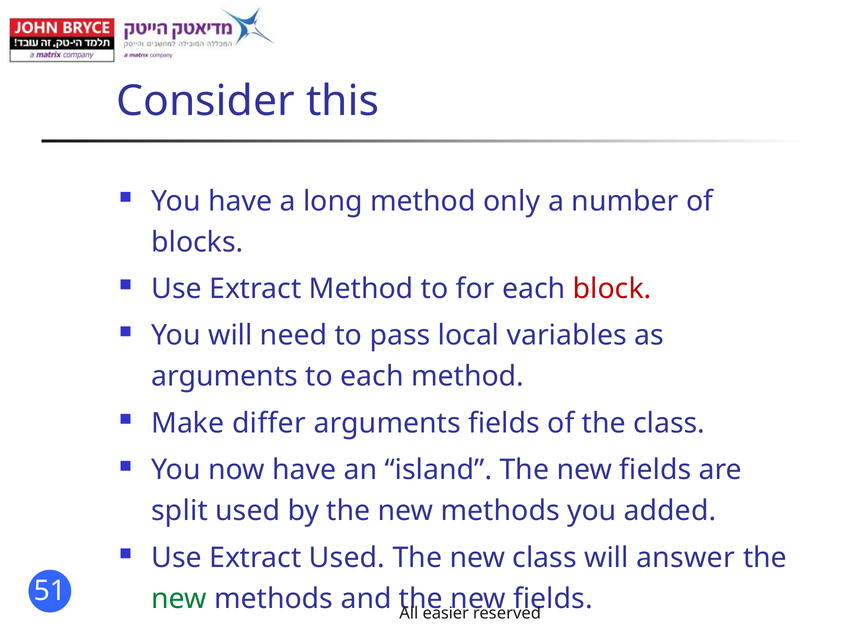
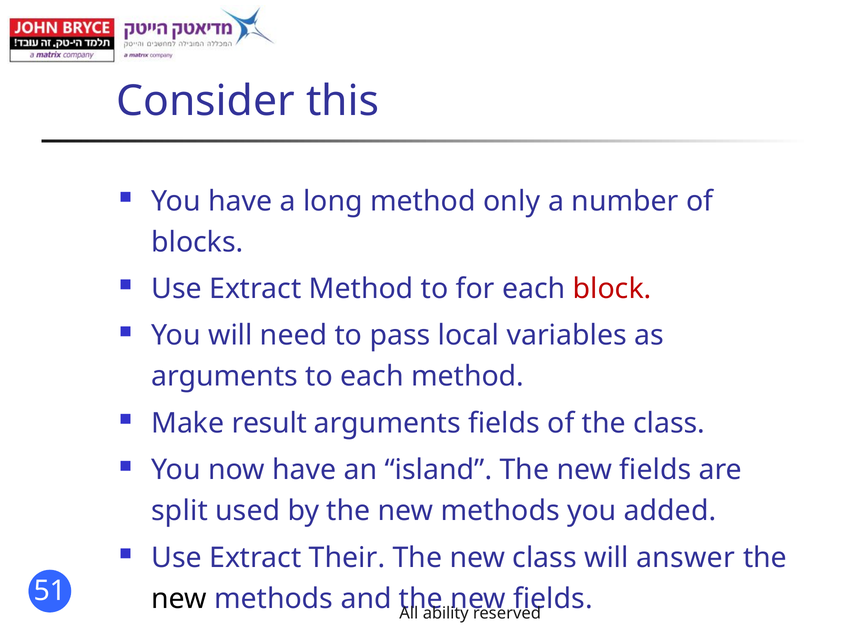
differ: differ -> result
Extract Used: Used -> Their
new at (179, 599) colour: green -> black
easier: easier -> ability
